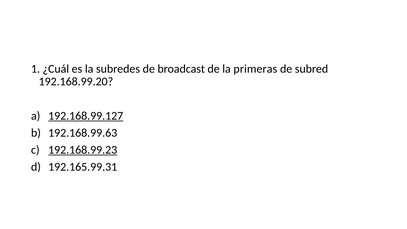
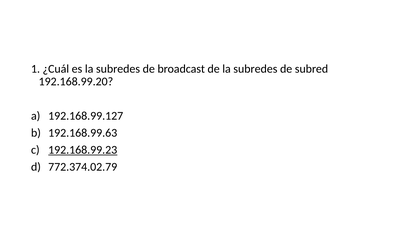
de la primeras: primeras -> subredes
192.168.99.127 underline: present -> none
192.165.99.31: 192.165.99.31 -> 772.374.02.79
